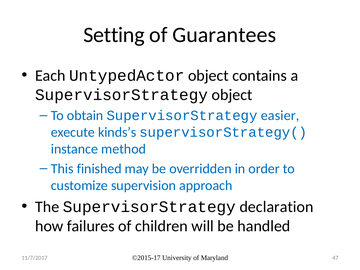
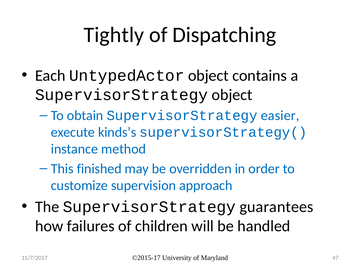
Setting: Setting -> Tightly
Guarantees: Guarantees -> Dispatching
declaration: declaration -> guarantees
